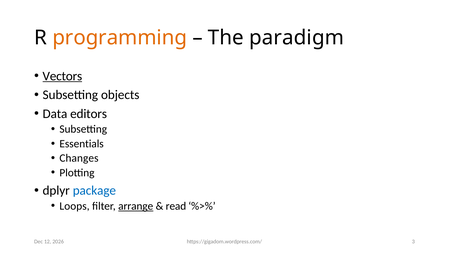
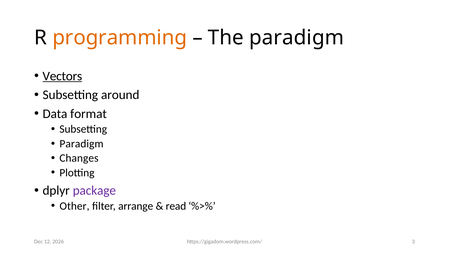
objects: objects -> around
editors: editors -> format
Essentials at (82, 143): Essentials -> Paradigm
package colour: blue -> purple
Loops: Loops -> Other
arrange underline: present -> none
